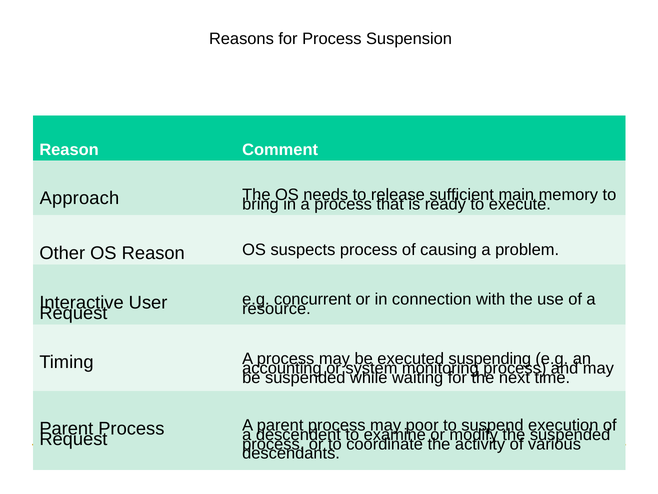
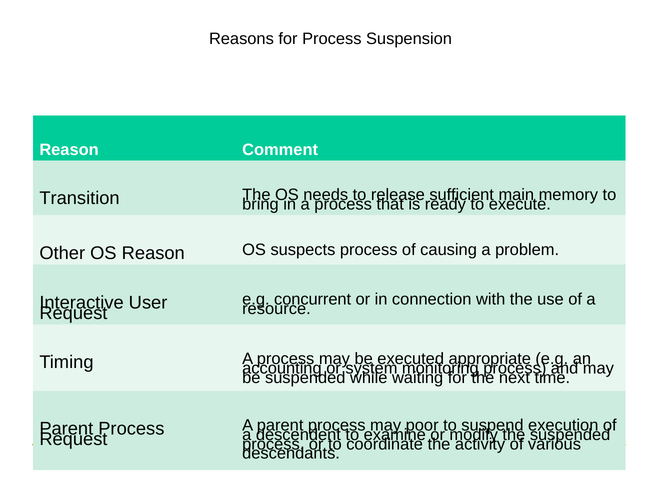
Approach: Approach -> Transition
suspending: suspending -> appropriate
